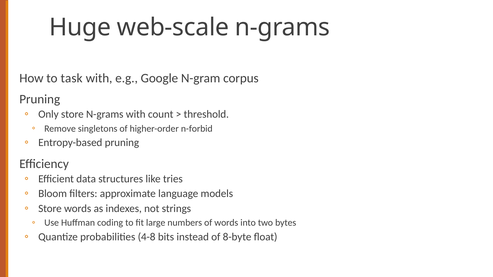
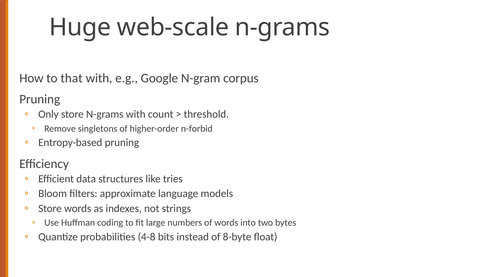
task: task -> that
